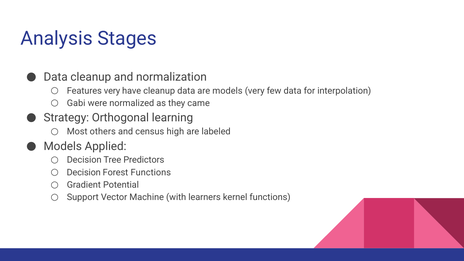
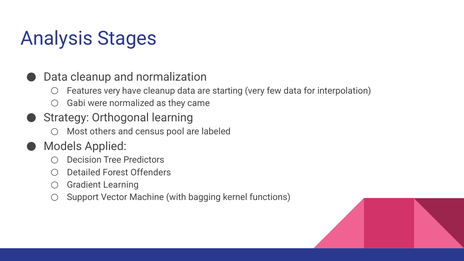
are models: models -> starting
high: high -> pool
Decision at (84, 172): Decision -> Detailed
Forest Functions: Functions -> Offenders
Gradient Potential: Potential -> Learning
learners: learners -> bagging
